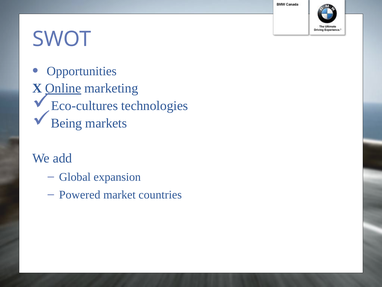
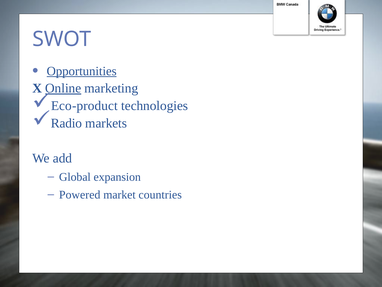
Opportunities underline: none -> present
Eco-cultures: Eco-cultures -> Eco-product
Being: Being -> Radio
